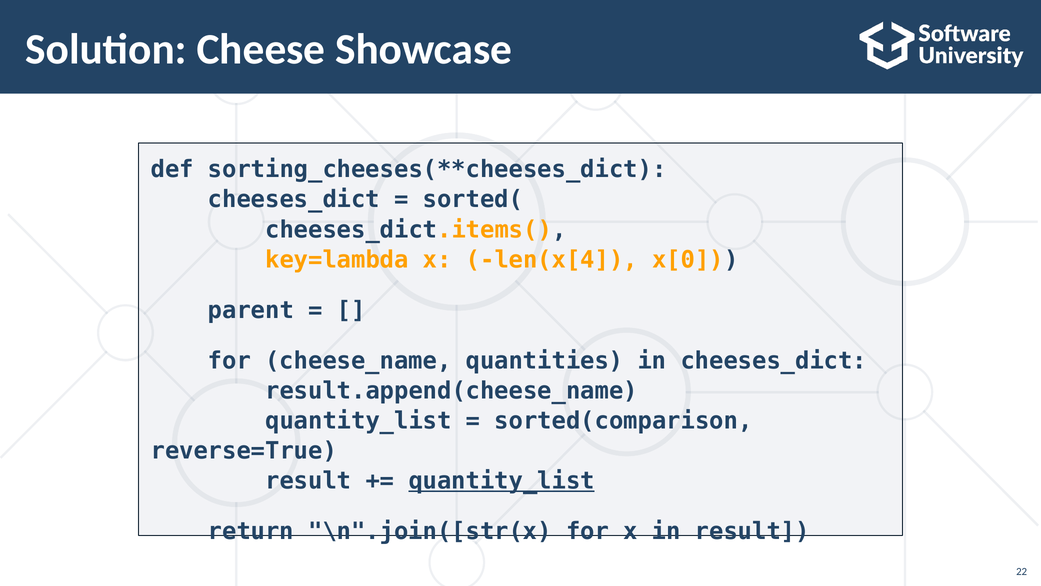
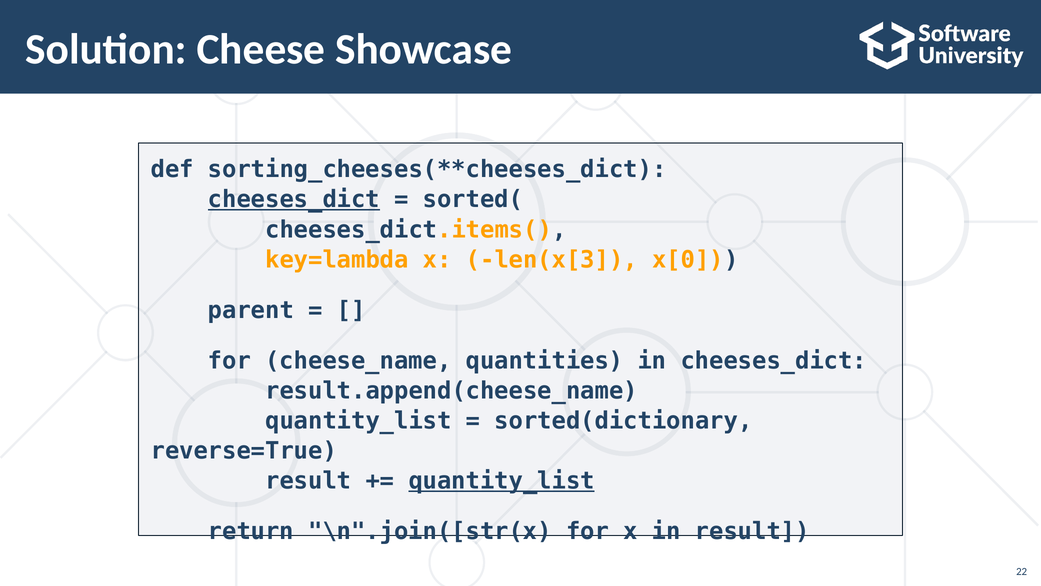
cheeses_dict at (294, 199) underline: none -> present
len(x[4: len(x[4 -> len(x[3
sorted(comparison: sorted(comparison -> sorted(dictionary
